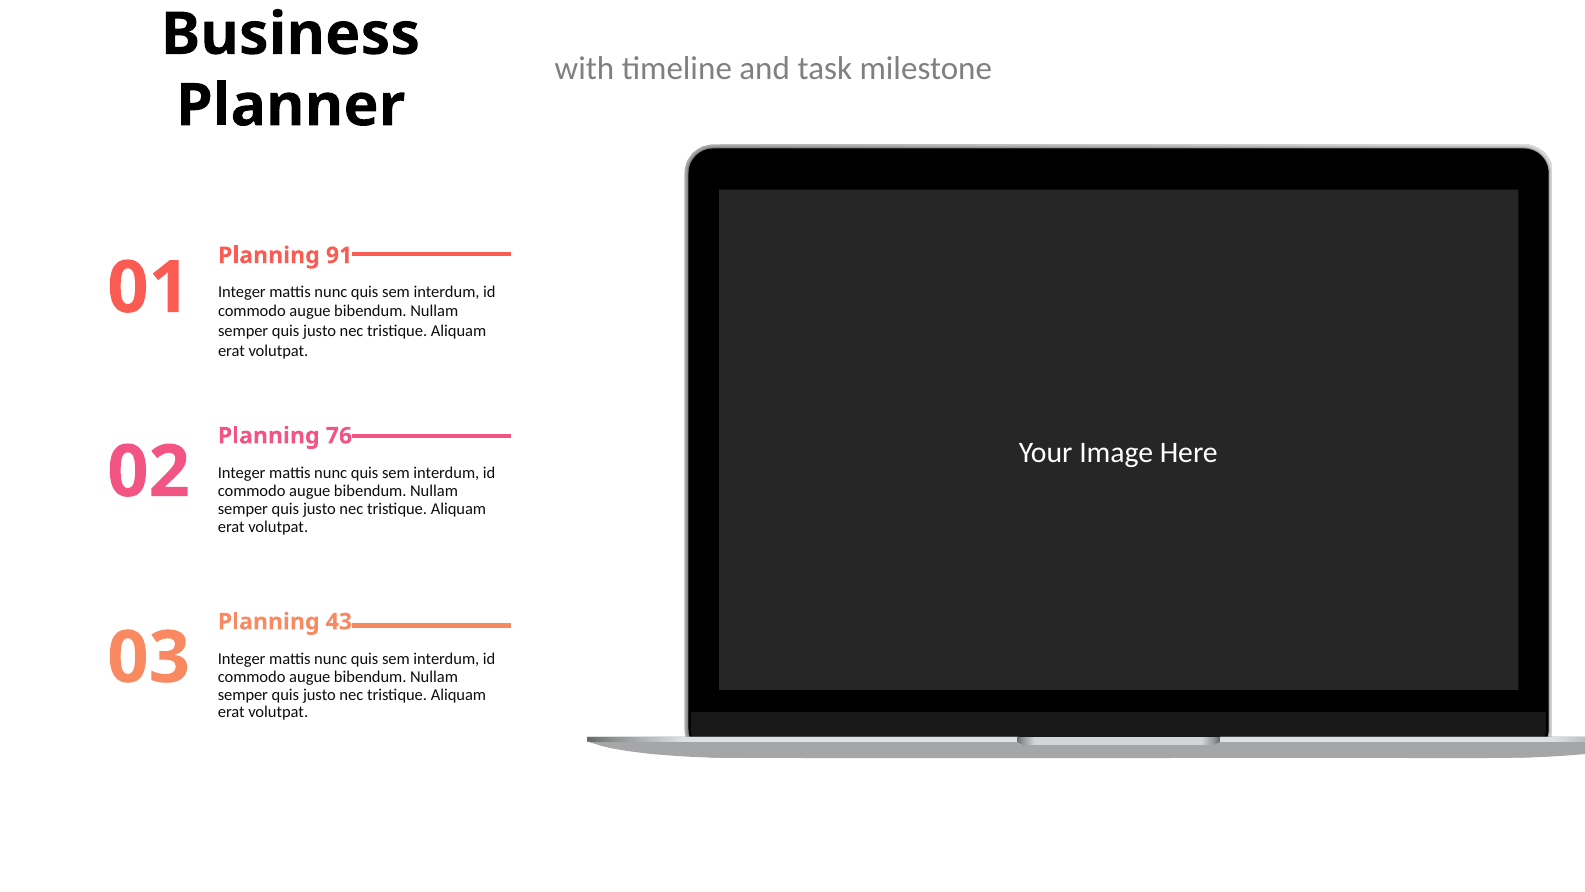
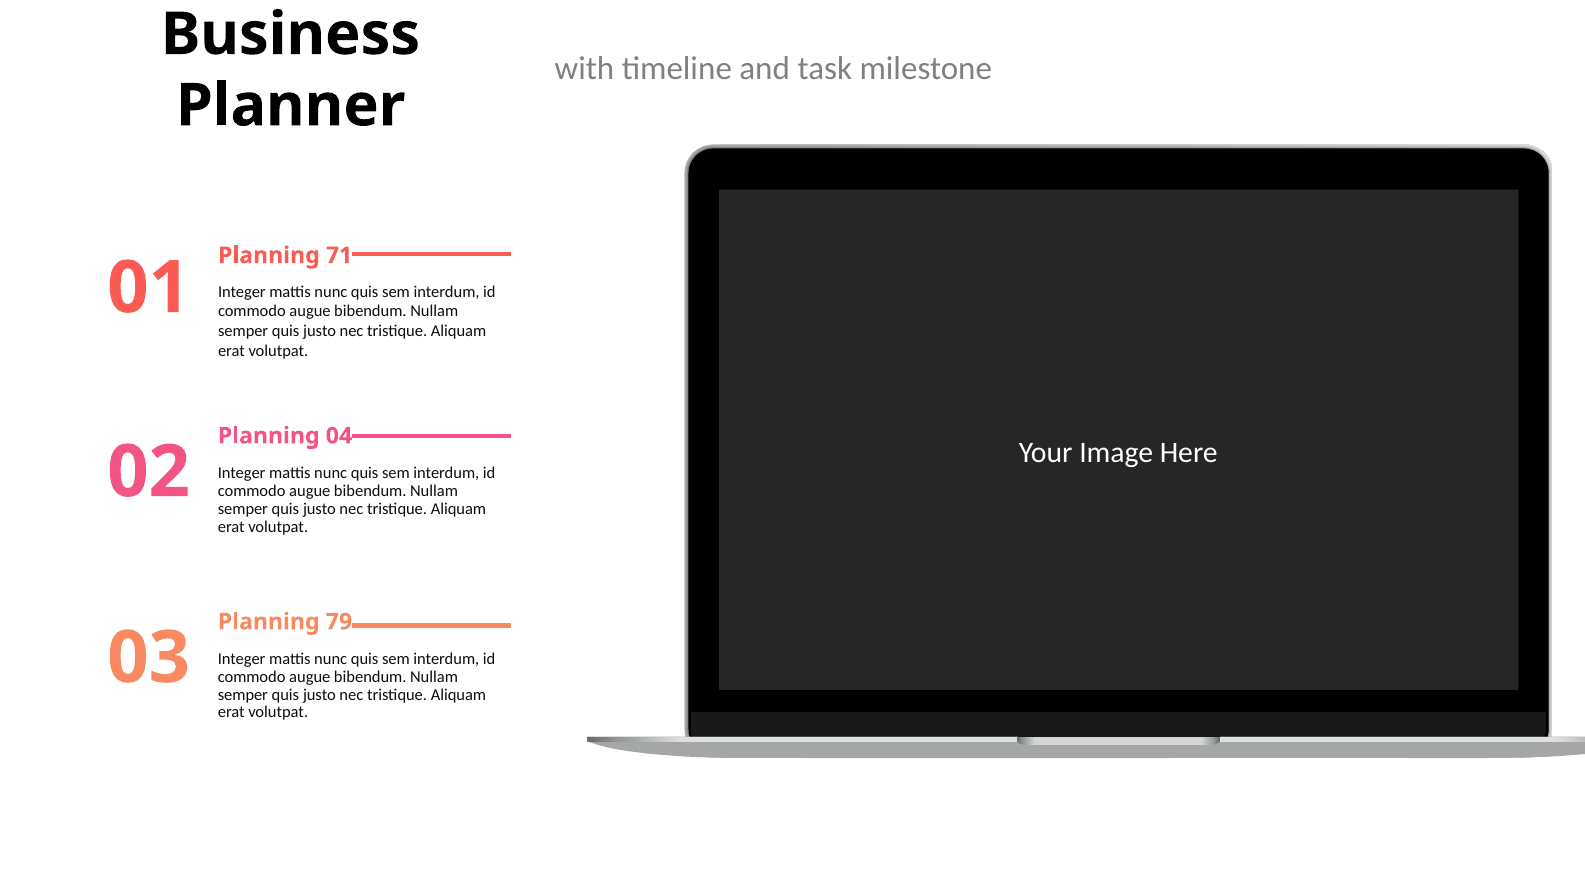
91: 91 -> 71
76: 76 -> 04
43: 43 -> 79
